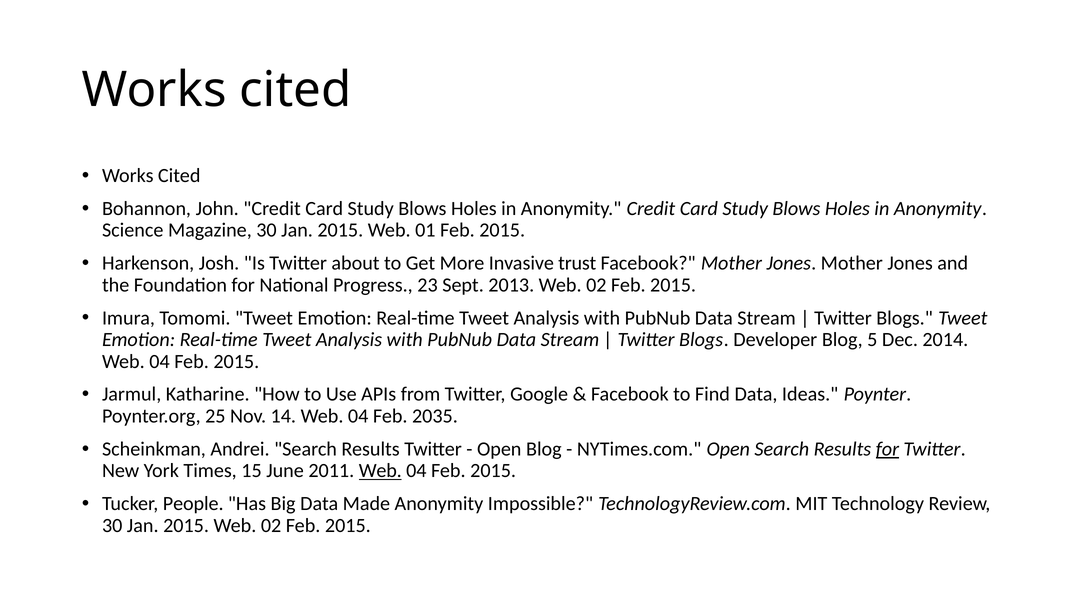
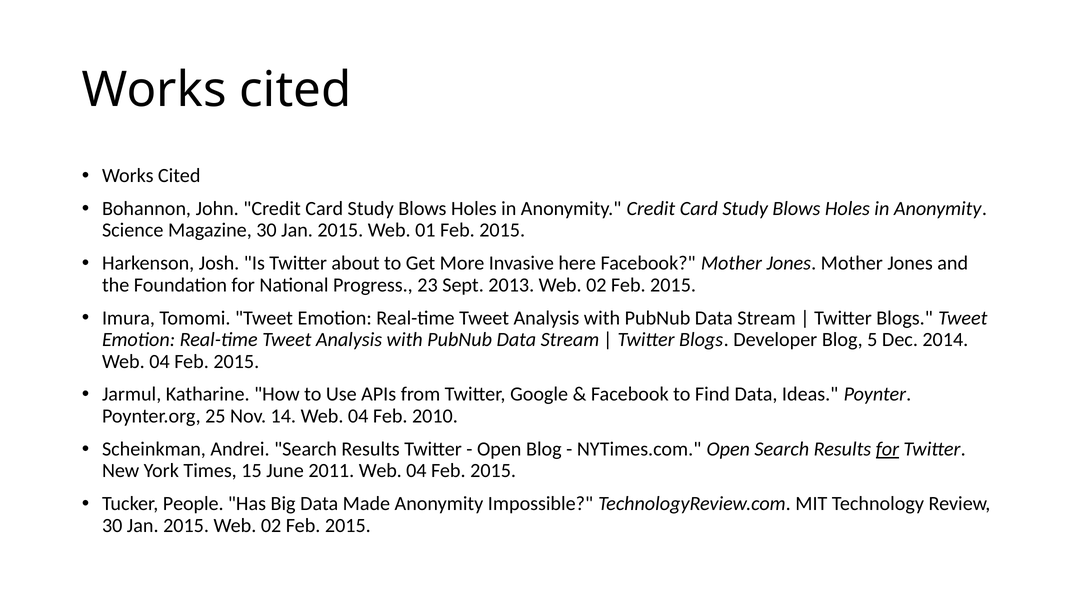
trust: trust -> here
2035: 2035 -> 2010
Web at (380, 471) underline: present -> none
